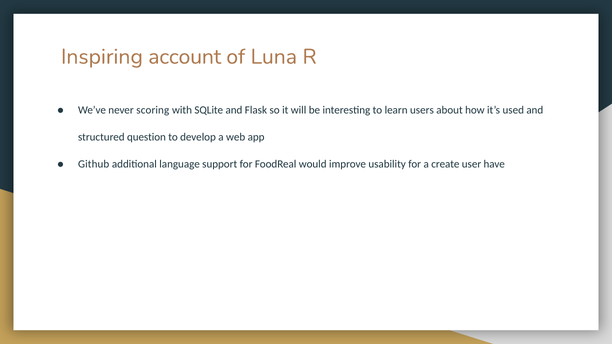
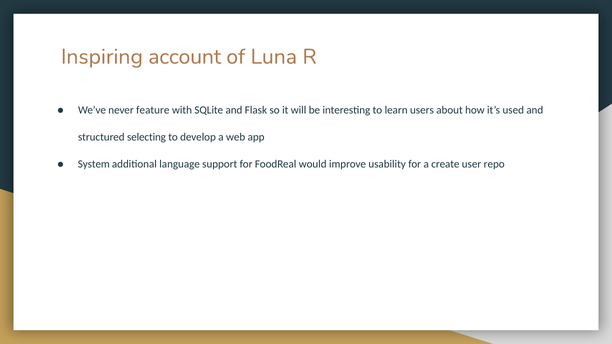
scoring: scoring -> feature
question: question -> selecting
Github: Github -> System
have: have -> repo
